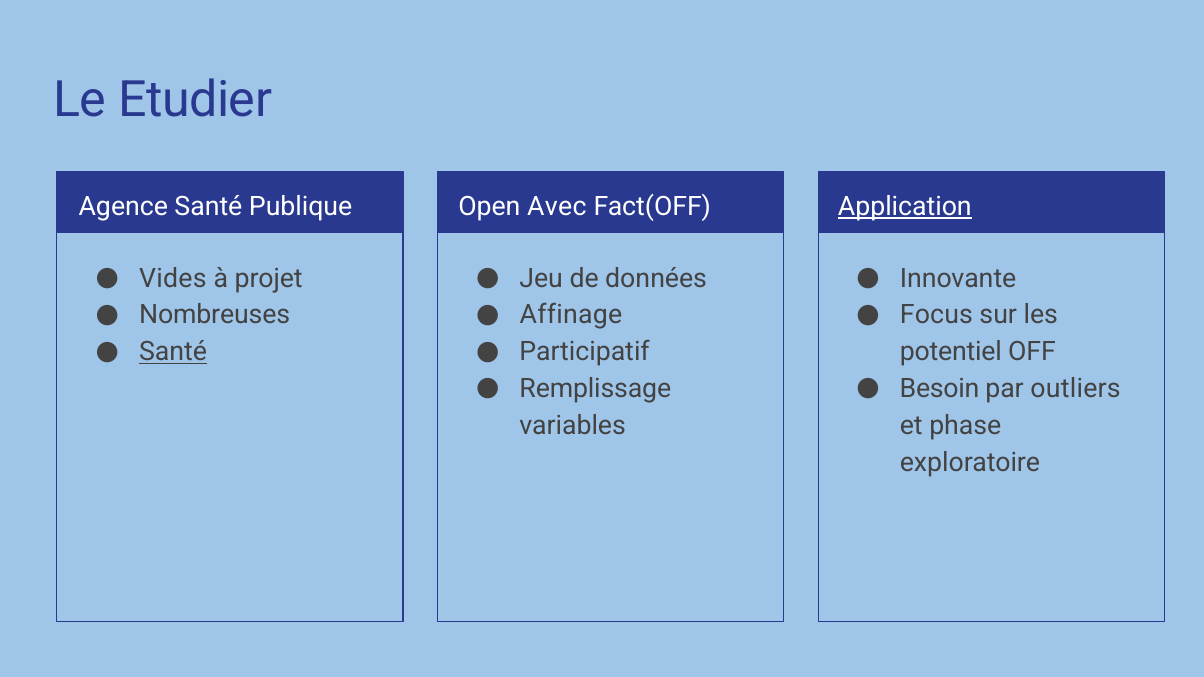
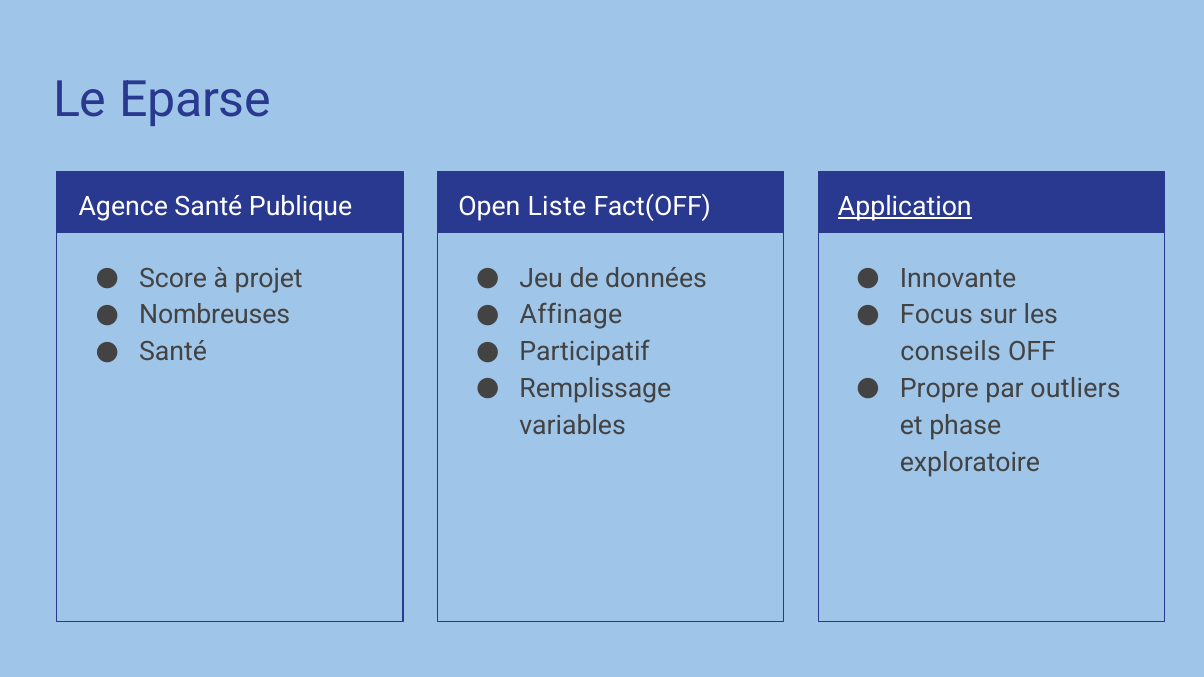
Etudier: Etudier -> Eparse
Avec: Avec -> Liste
Vides: Vides -> Score
Santé at (173, 352) underline: present -> none
potentiel: potentiel -> conseils
Besoin: Besoin -> Propre
